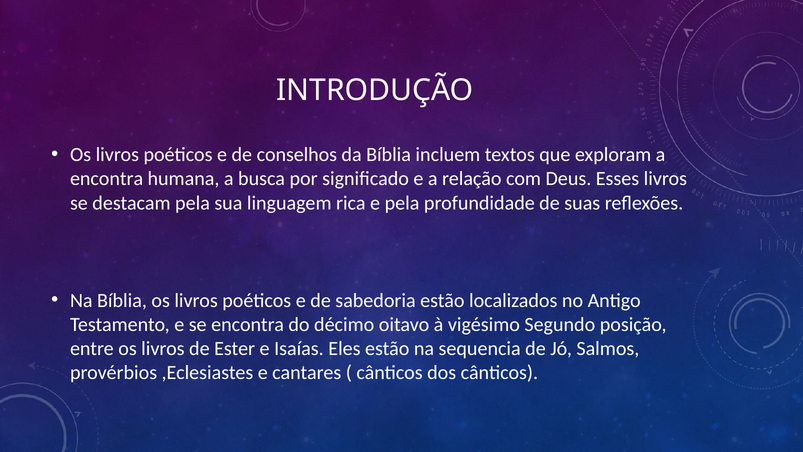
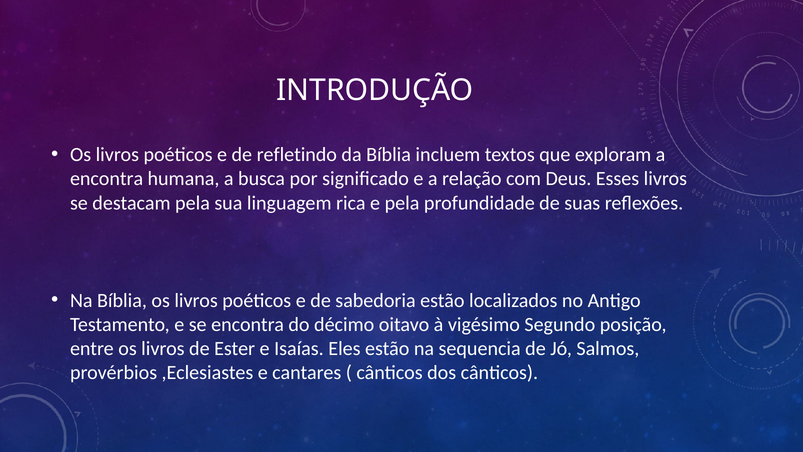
conselhos: conselhos -> refletindo
